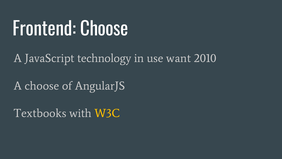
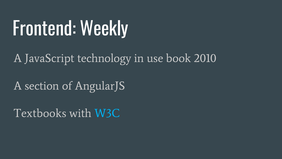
Frontend Choose: Choose -> Weekly
want: want -> book
A choose: choose -> section
W3C colour: yellow -> light blue
